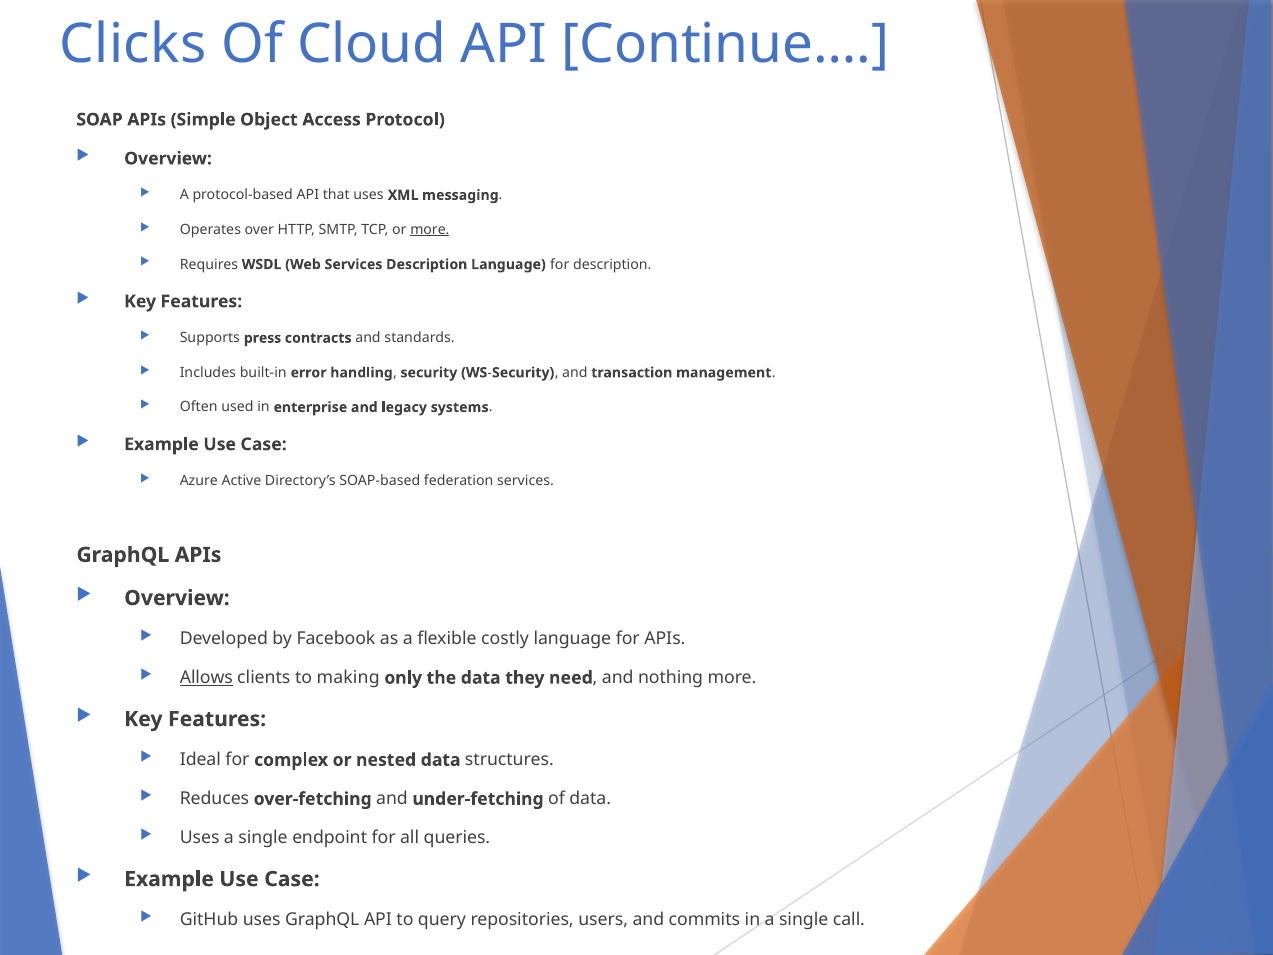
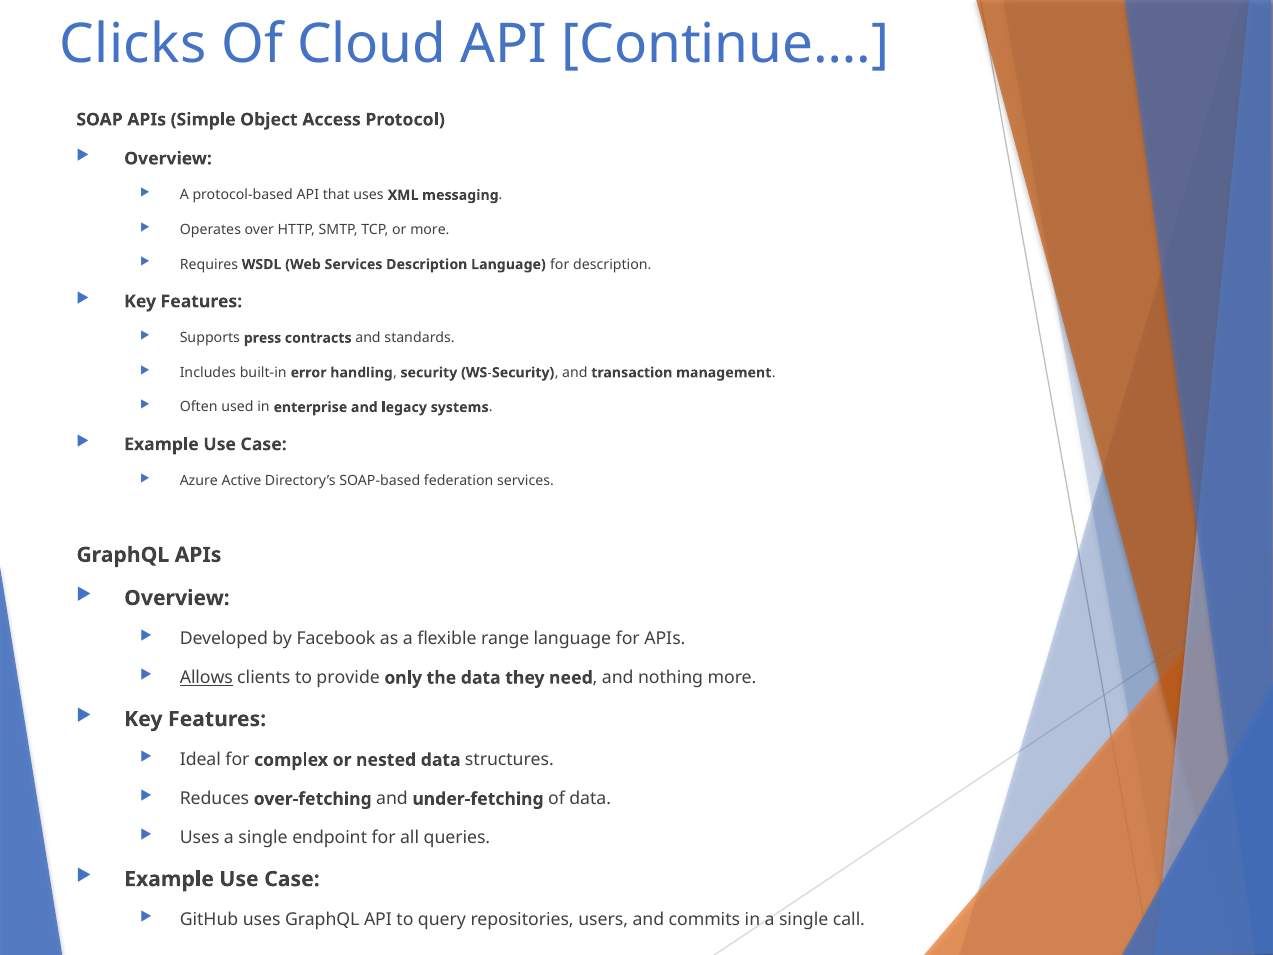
more at (430, 230) underline: present -> none
costly: costly -> range
making: making -> provide
